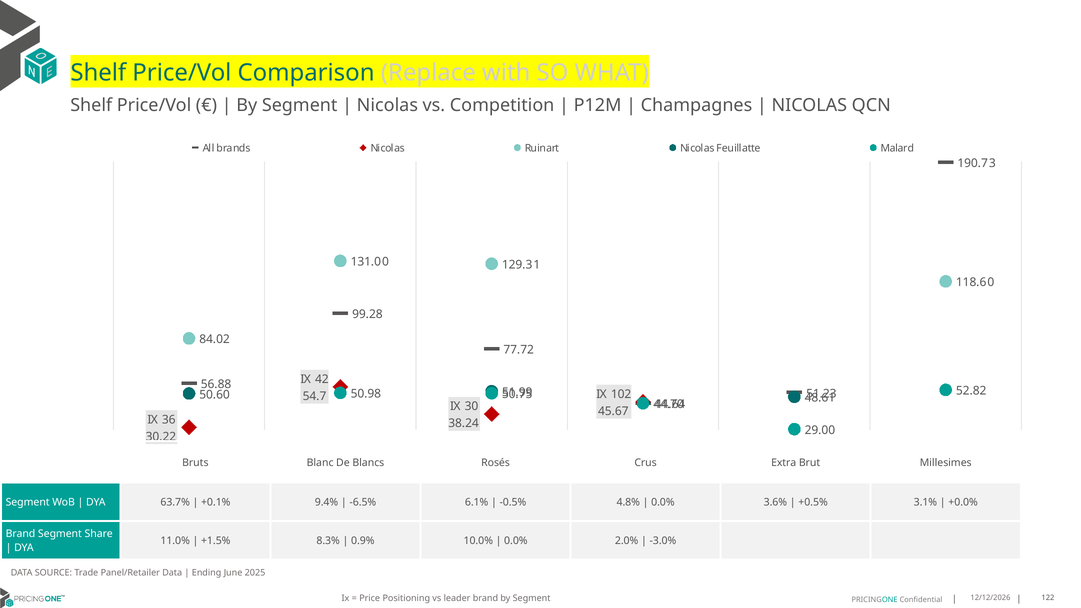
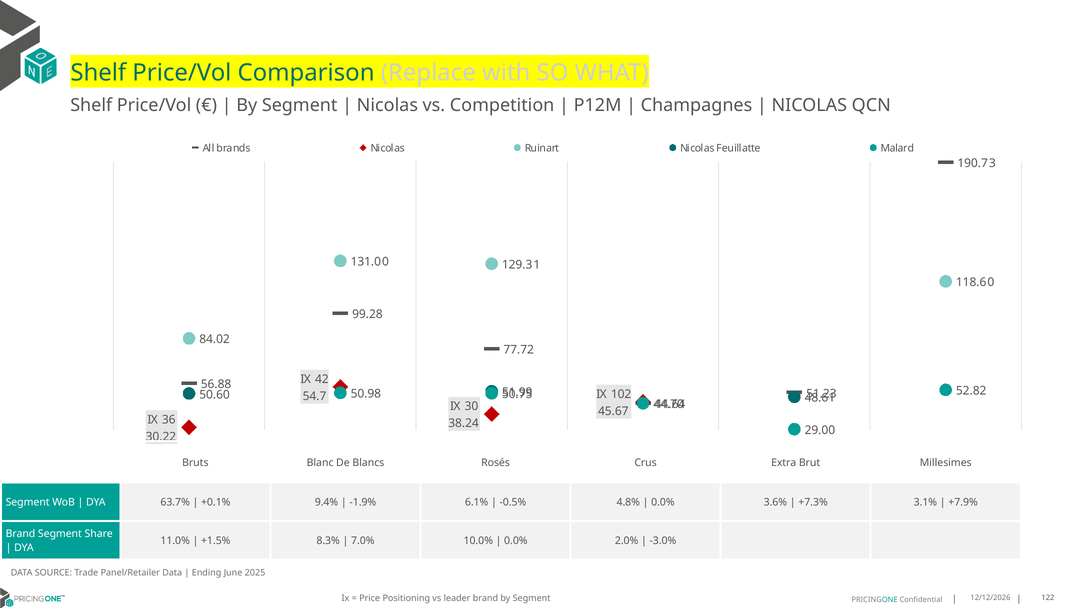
-6.5%: -6.5% -> -1.9%
+0.5%: +0.5% -> +7.3%
+0.0%: +0.0% -> +7.9%
0.9%: 0.9% -> 7.0%
